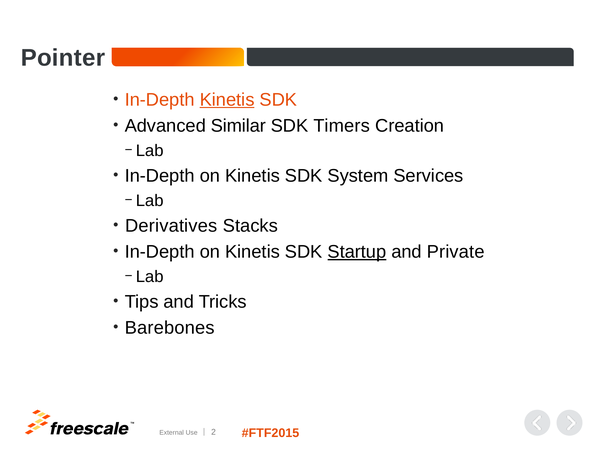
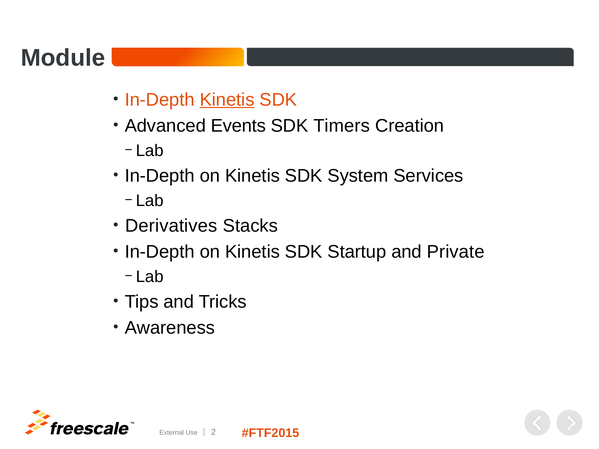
Pointer: Pointer -> Module
Similar: Similar -> Events
Startup underline: present -> none
Barebones: Barebones -> Awareness
